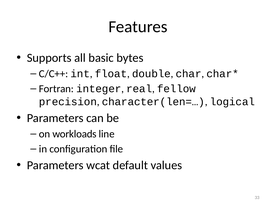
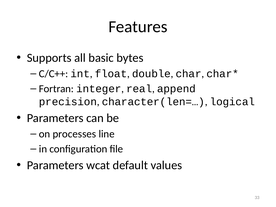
fellow: fellow -> append
workloads: workloads -> processes
